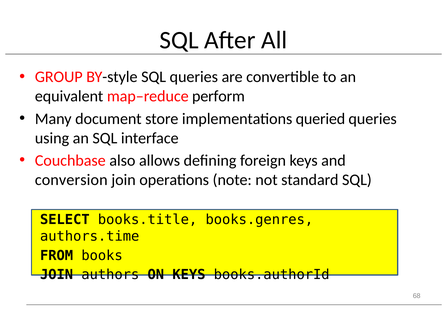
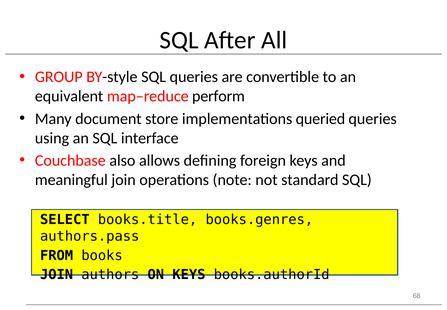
conversion: conversion -> meaningful
authors.time: authors.time -> authors.pass
